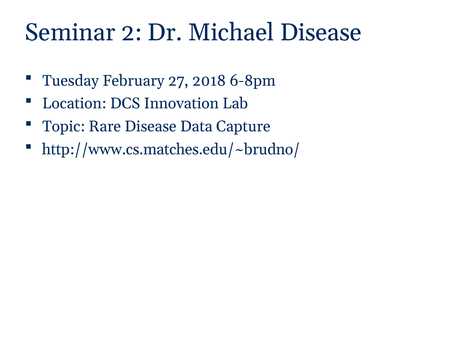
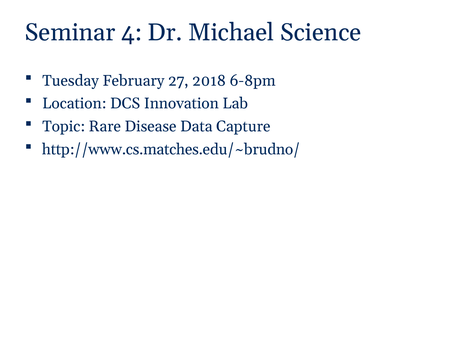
2: 2 -> 4
Michael Disease: Disease -> Science
